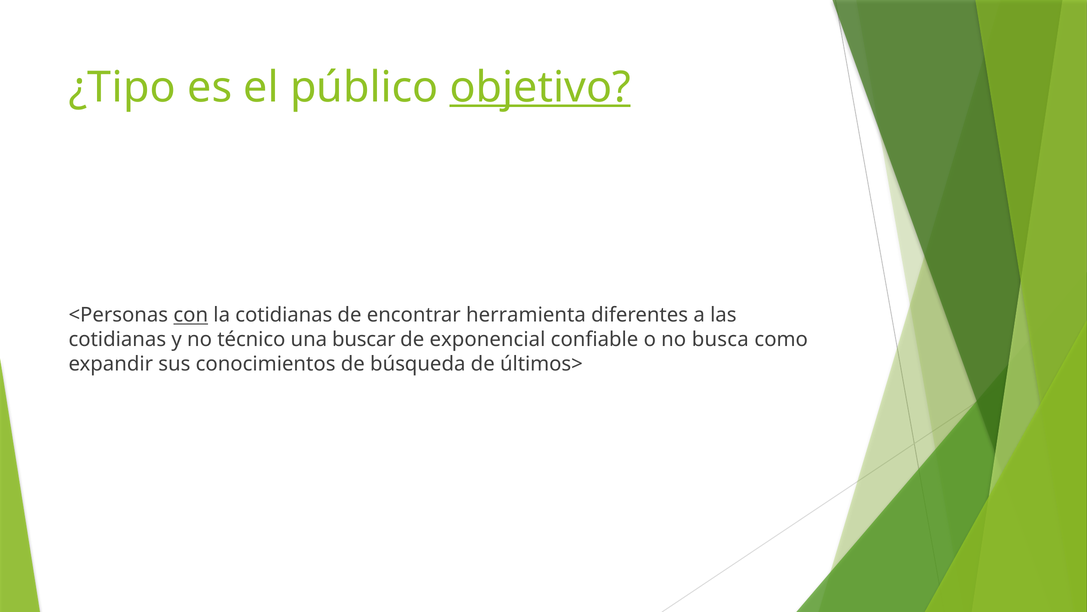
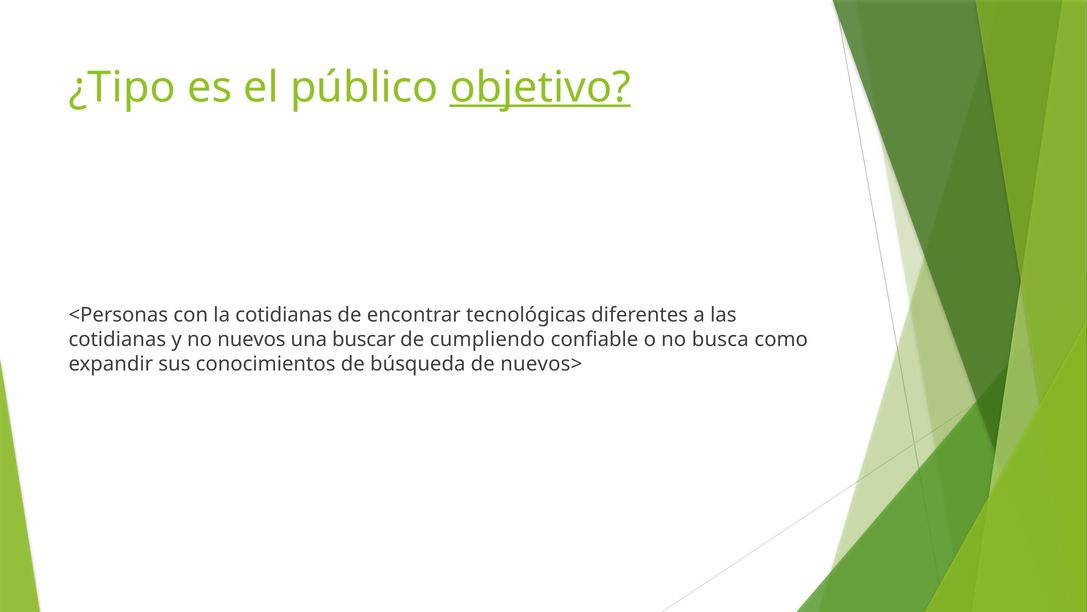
con underline: present -> none
herramienta: herramienta -> tecnológicas
técnico: técnico -> nuevos
exponencial: exponencial -> cumpliendo
últimos>: últimos> -> nuevos>
